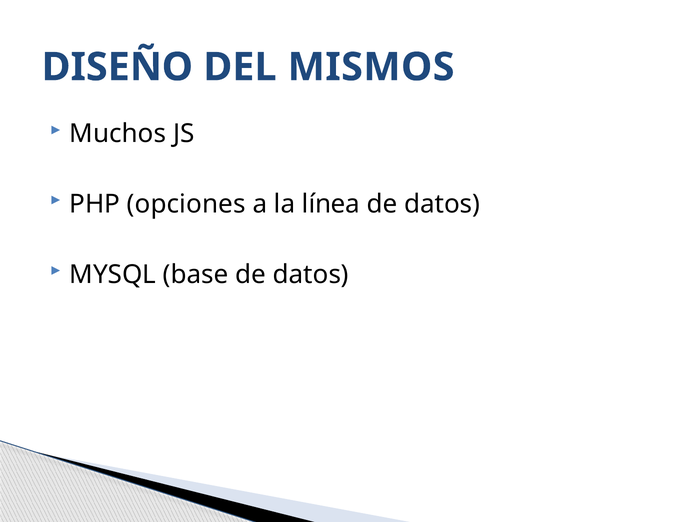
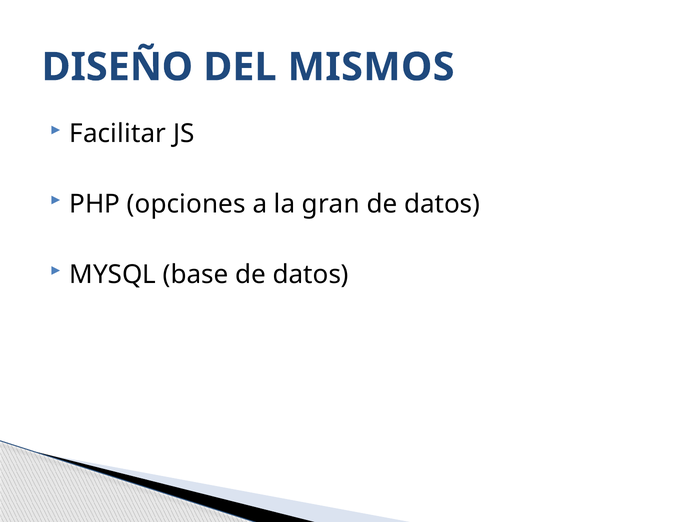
Muchos: Muchos -> Facilitar
línea: línea -> gran
